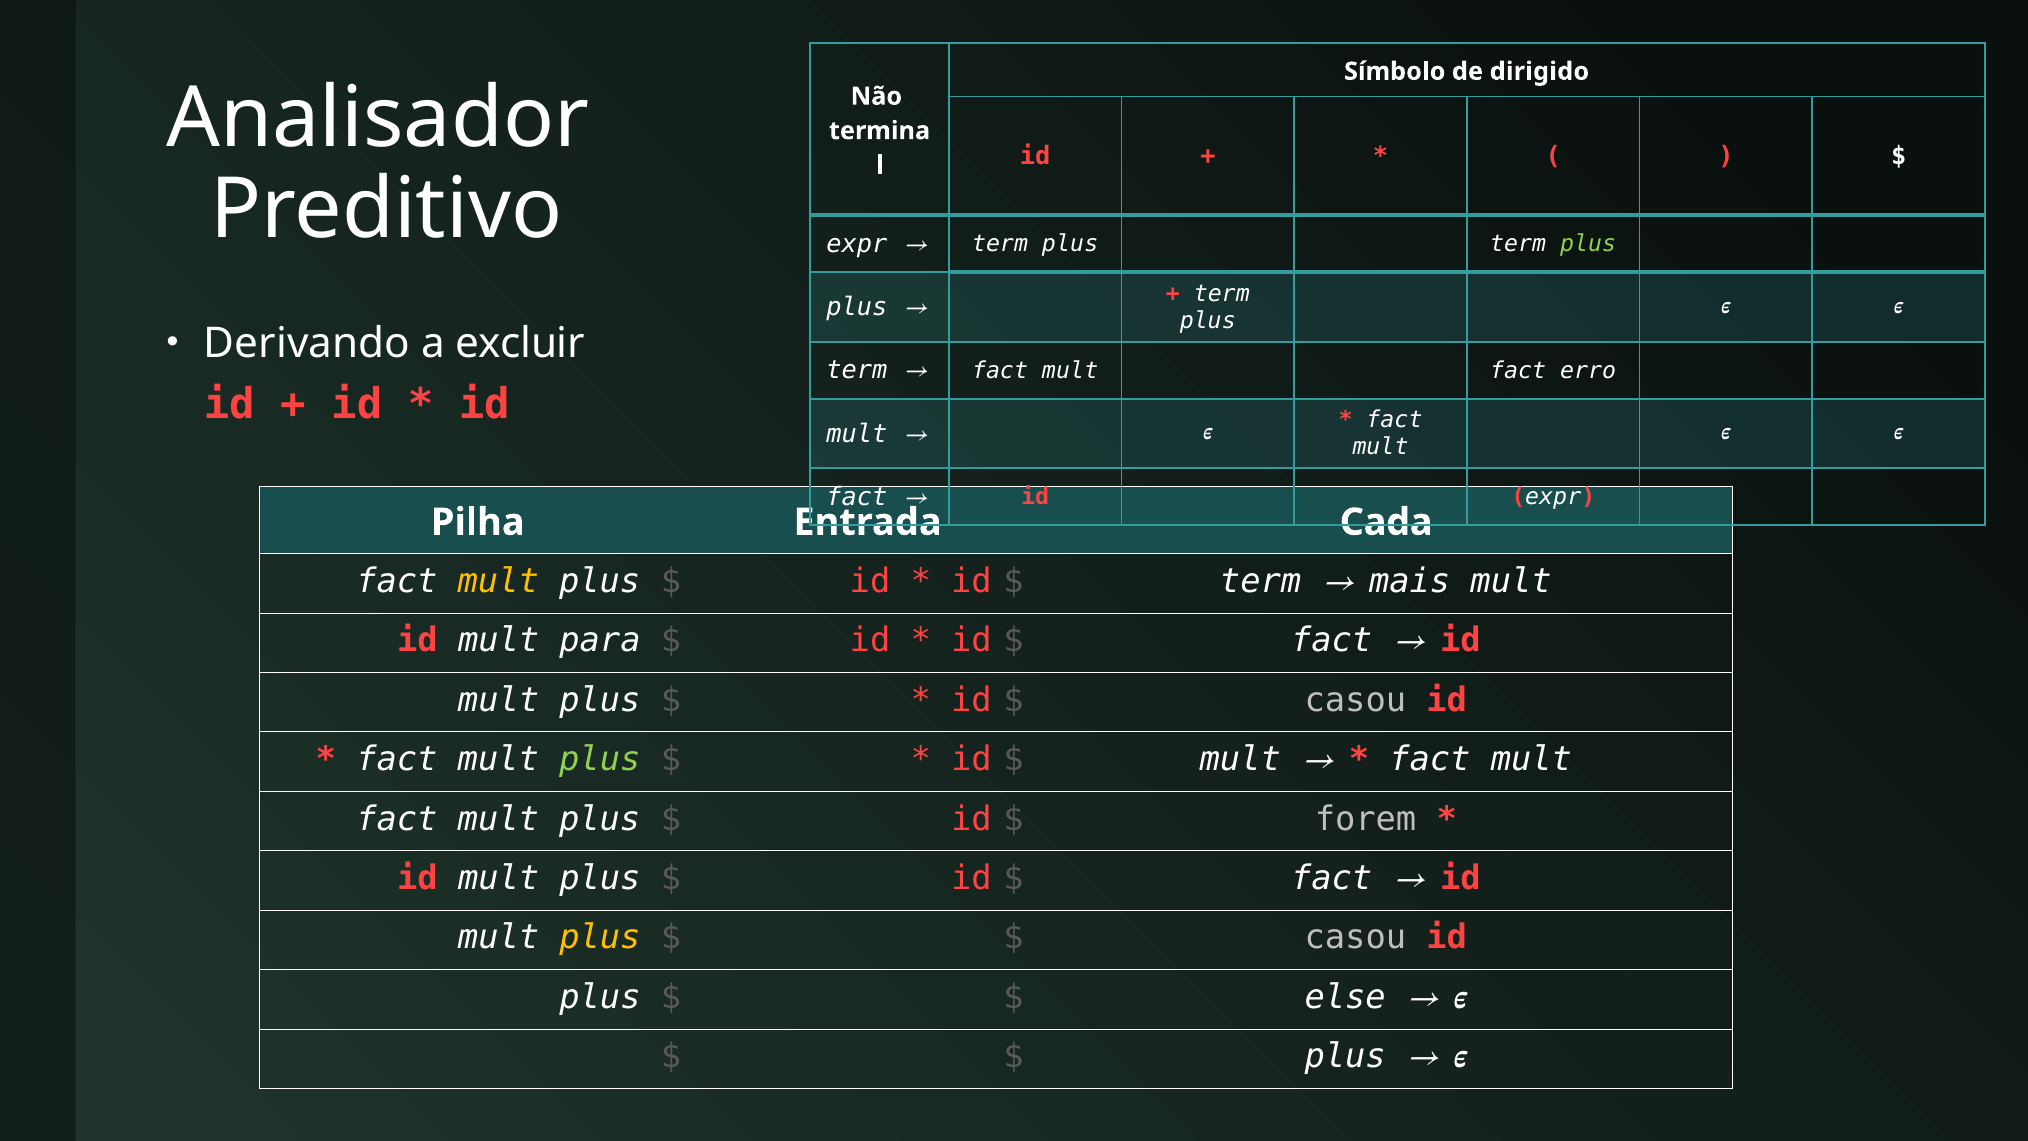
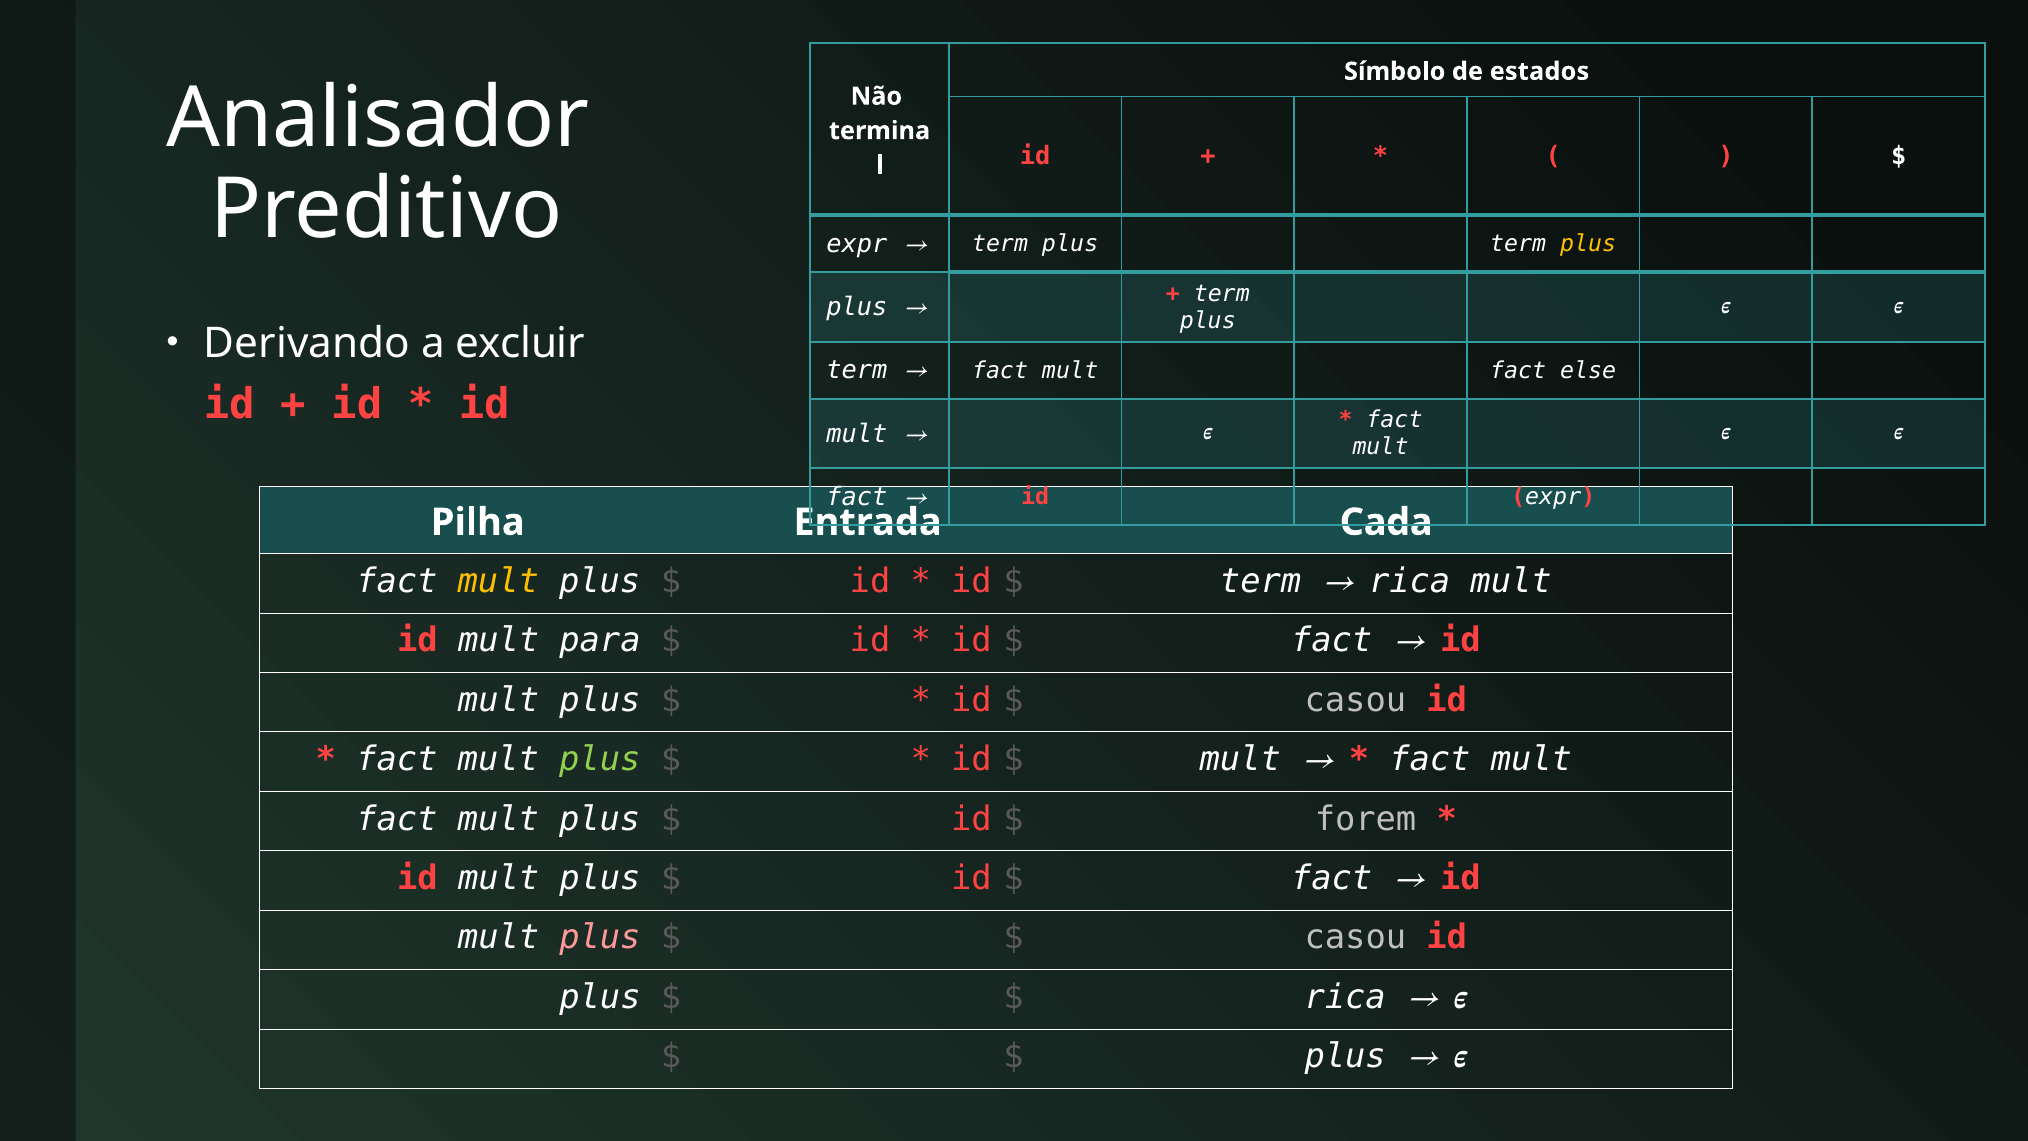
dirigido: dirigido -> estados
plus at (1588, 244) colour: light green -> yellow
erro: erro -> else
mais at (1410, 581): mais -> rica
plus at (600, 938) colour: yellow -> pink
else at (1345, 997): else -> rica
